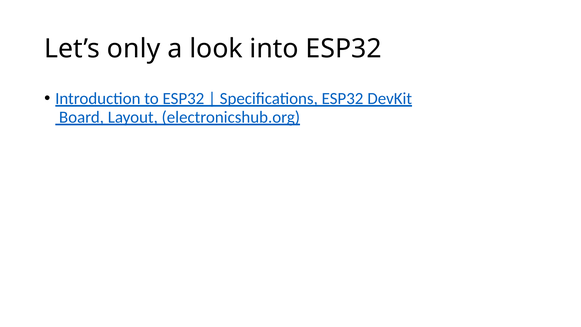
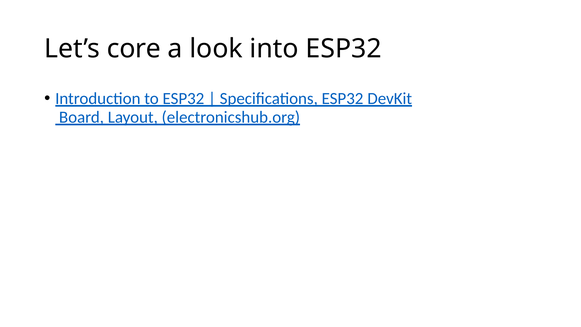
only: only -> core
